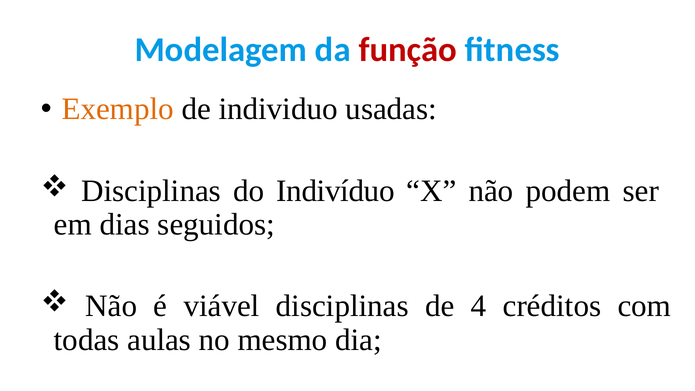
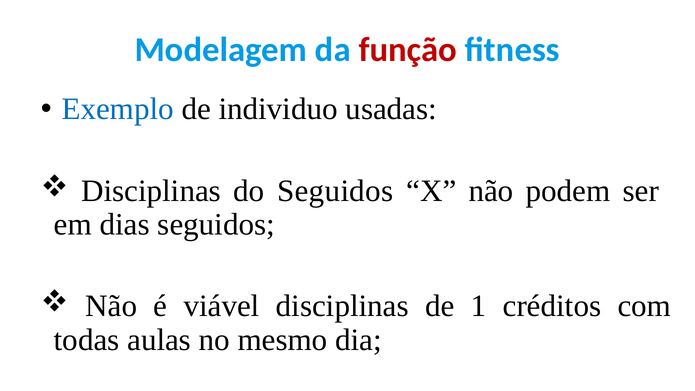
Exemplo colour: orange -> blue
do Indivíduo: Indivíduo -> Seguidos
4: 4 -> 1
